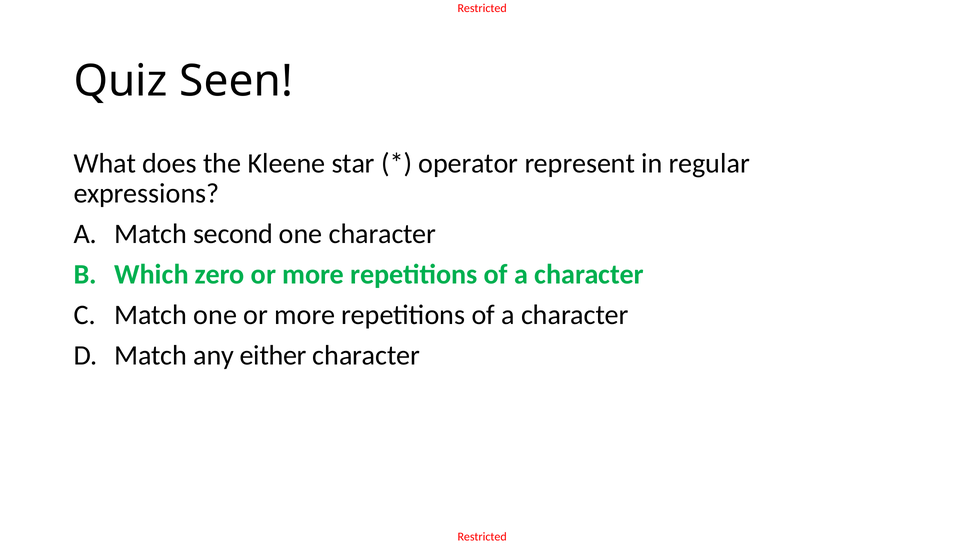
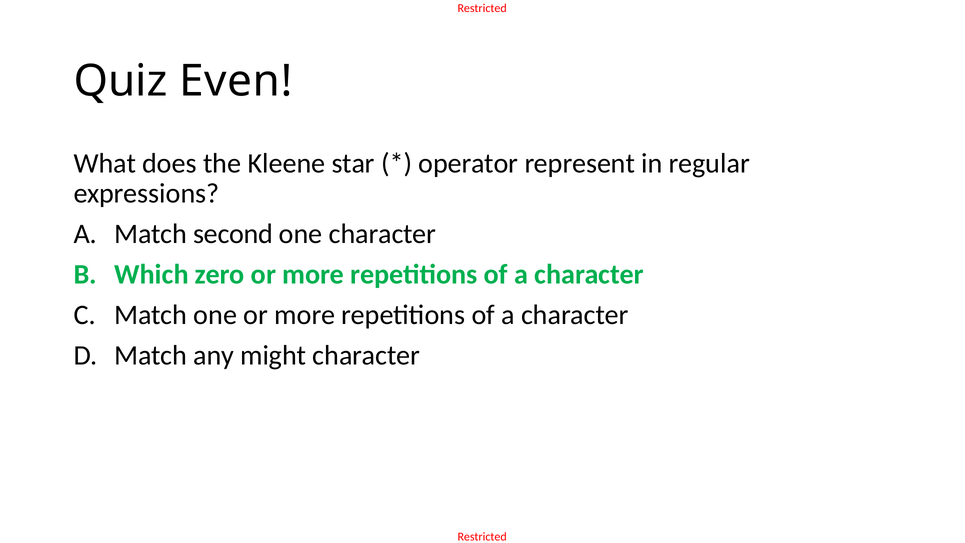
Seen: Seen -> Even
either: either -> might
